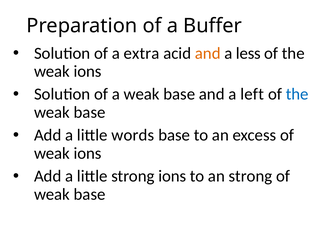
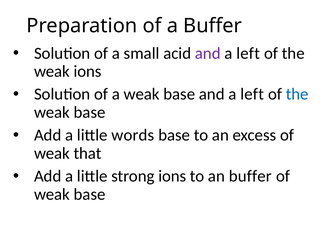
extra: extra -> small
and at (208, 53) colour: orange -> purple
less at (248, 53): less -> left
ions at (88, 153): ions -> that
an strong: strong -> buffer
